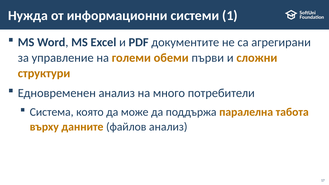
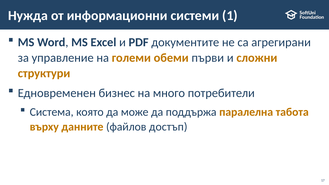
Едновременен анализ: анализ -> бизнес
файлов анализ: анализ -> достъп
